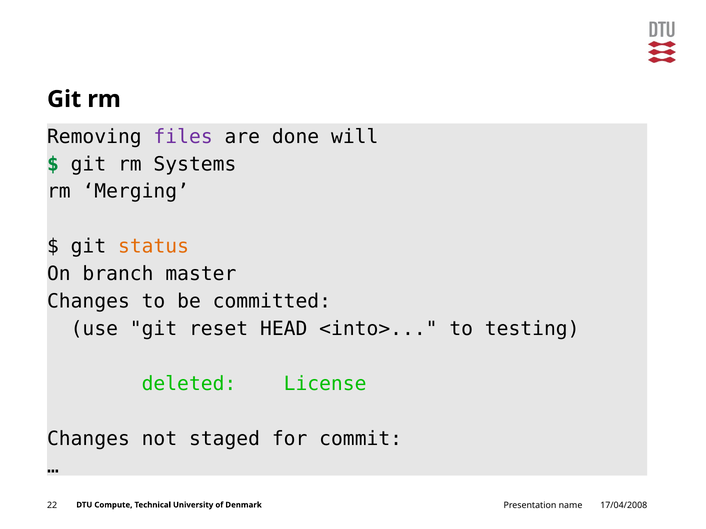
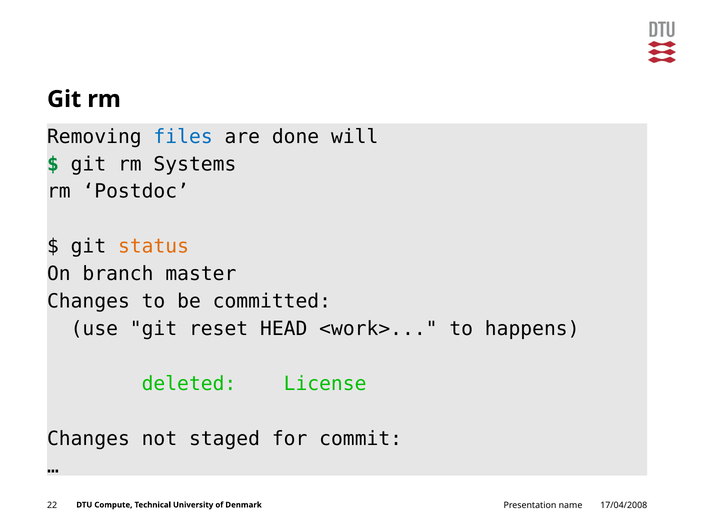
files colour: purple -> blue
Merging: Merging -> Postdoc
<into>: <into> -> <work>
testing: testing -> happens
